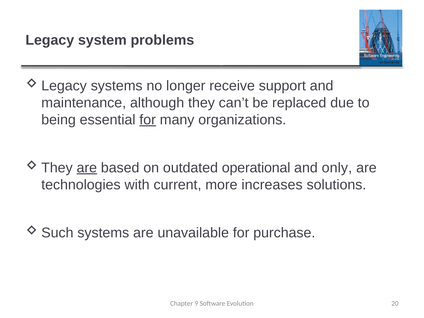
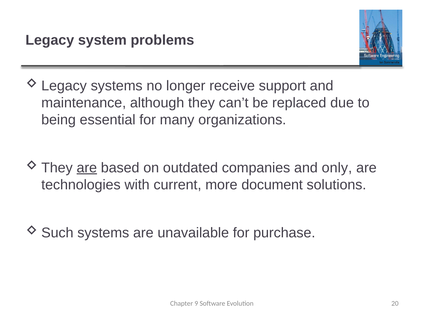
for at (148, 120) underline: present -> none
operational: operational -> companies
increases: increases -> document
